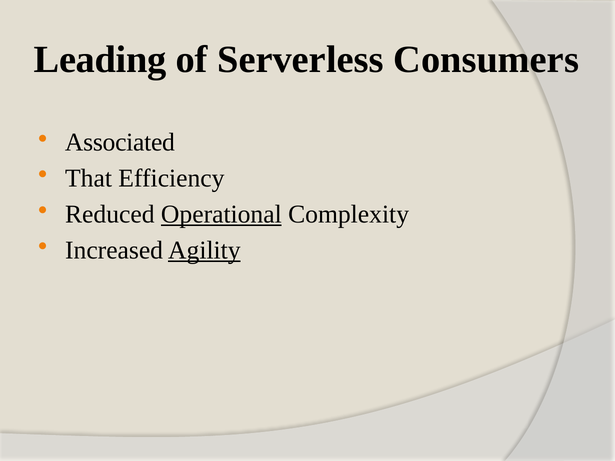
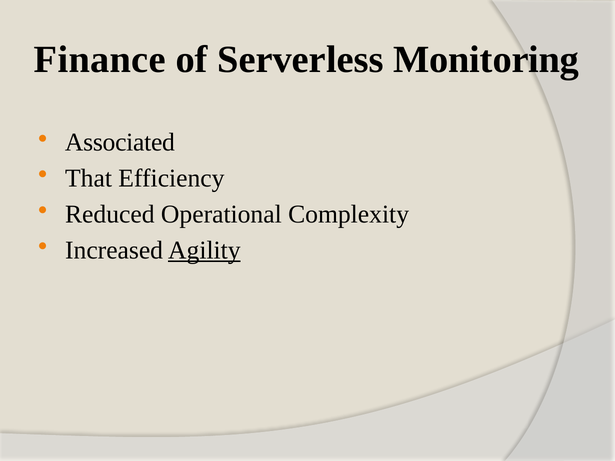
Leading: Leading -> Finance
Consumers: Consumers -> Monitoring
Operational underline: present -> none
